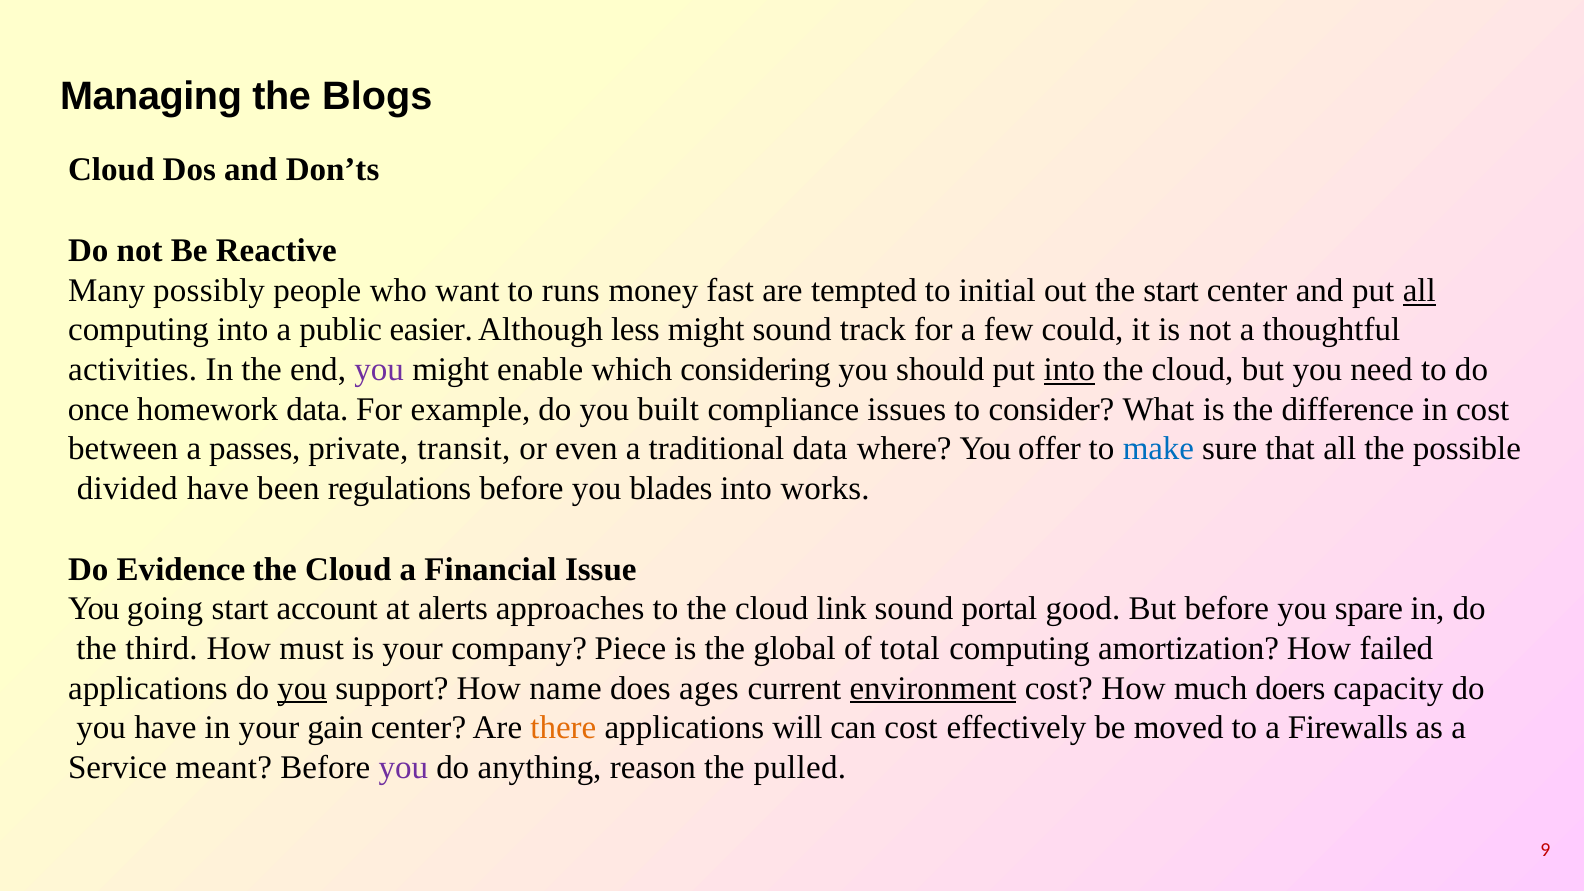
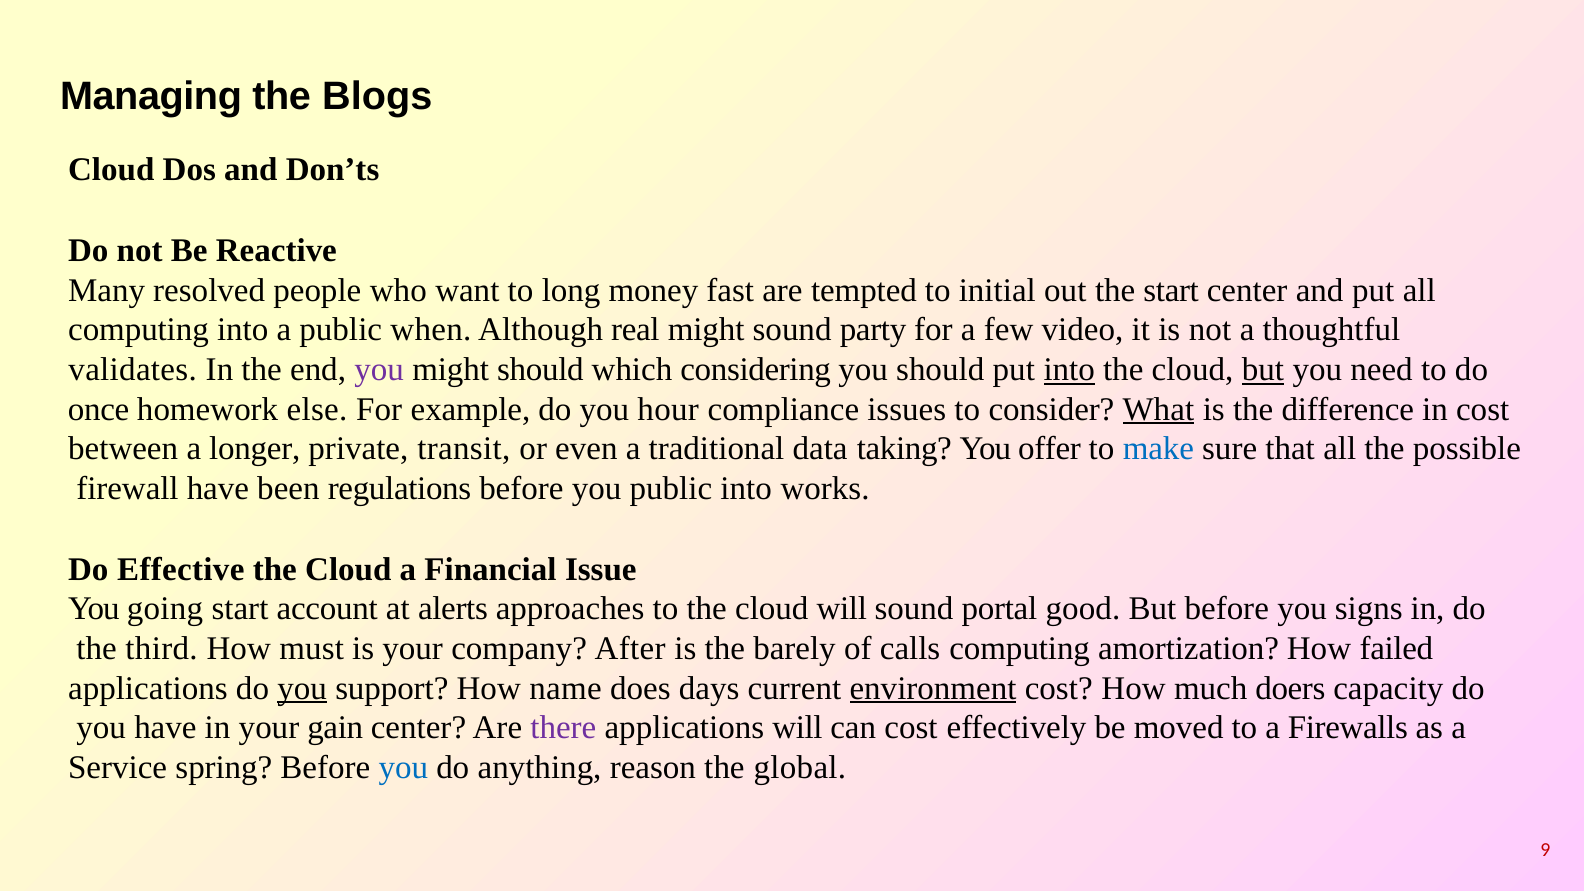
possibly: possibly -> resolved
runs: runs -> long
all at (1419, 290) underline: present -> none
easier: easier -> when
less: less -> real
track: track -> party
could: could -> video
activities: activities -> validates
might enable: enable -> should
but at (1263, 370) underline: none -> present
homework data: data -> else
built: built -> hour
What underline: none -> present
passes: passes -> longer
where: where -> taking
divided: divided -> firewall
you blades: blades -> public
Evidence: Evidence -> Effective
cloud link: link -> will
spare: spare -> signs
Piece: Piece -> After
global: global -> barely
total: total -> calls
ages: ages -> days
there colour: orange -> purple
meant: meant -> spring
you at (403, 767) colour: purple -> blue
pulled: pulled -> global
